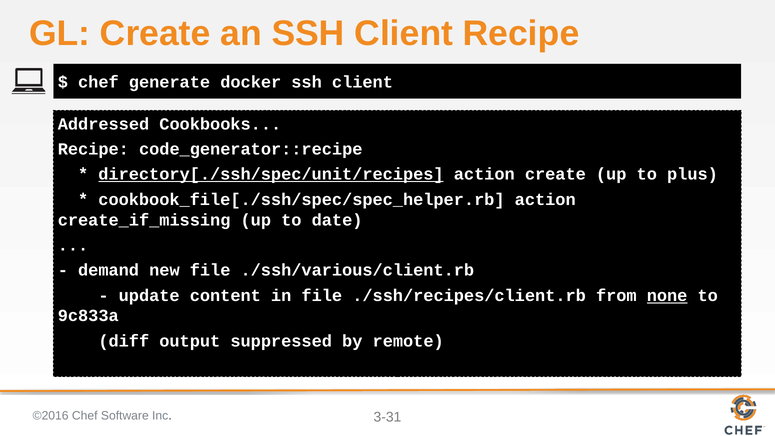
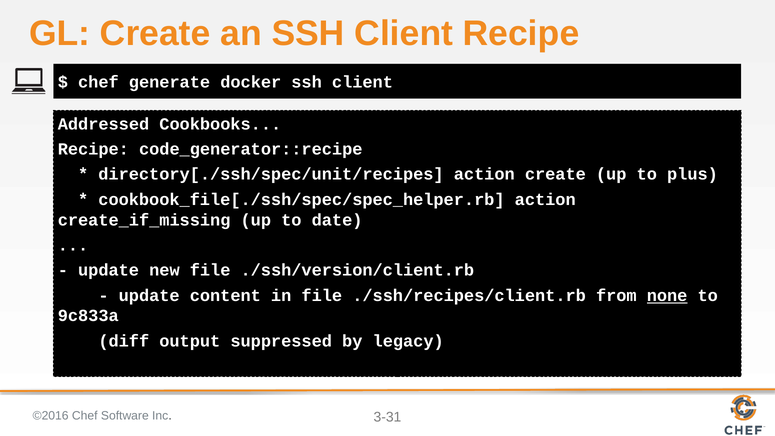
directory[./ssh/spec/unit/recipes underline: present -> none
demand at (109, 270): demand -> update
./ssh/various/client.rb: ./ssh/various/client.rb -> ./ssh/version/client.rb
remote: remote -> legacy
